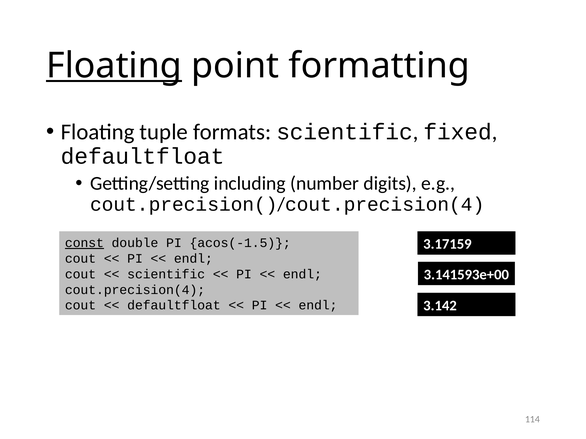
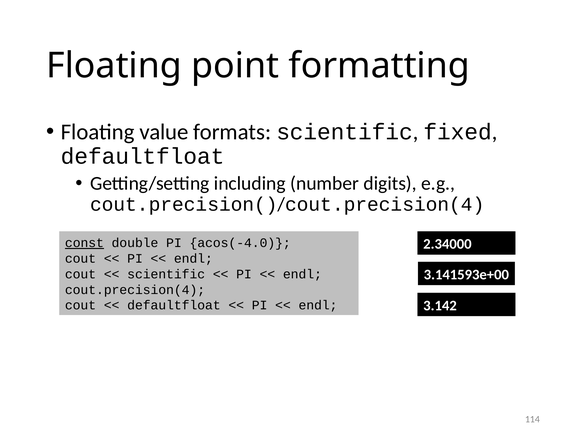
Floating at (114, 66) underline: present -> none
tuple: tuple -> value
acos(-1.5: acos(-1.5 -> acos(-4.0
3.17159: 3.17159 -> 2.34000
